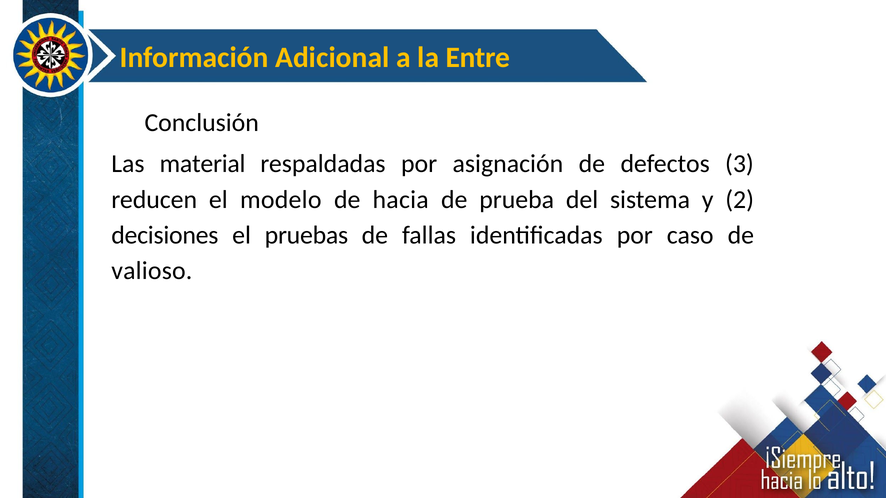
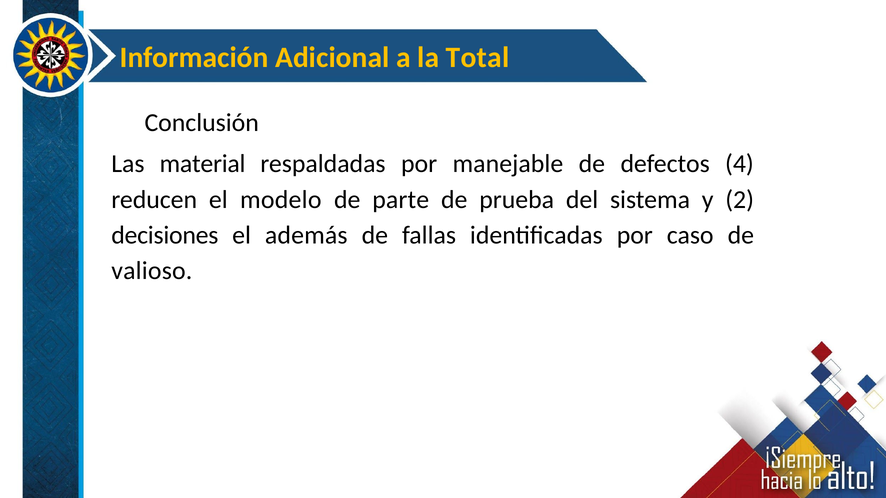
Entre: Entre -> Total
asignación: asignación -> manejable
3: 3 -> 4
hacia: hacia -> parte
pruebas: pruebas -> además
